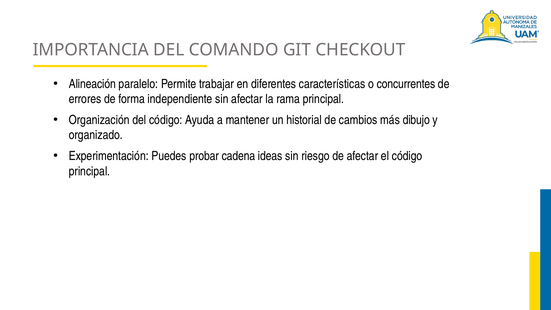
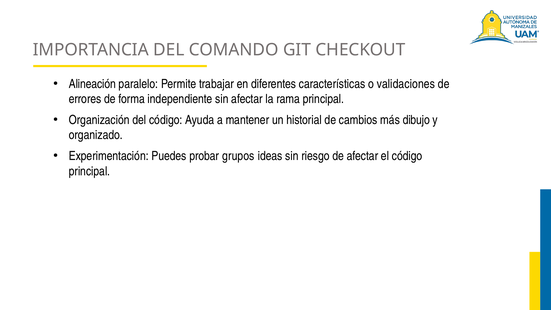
concurrentes: concurrentes -> validaciones
cadena: cadena -> grupos
